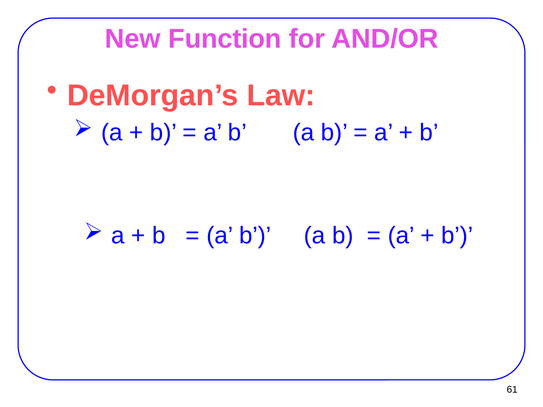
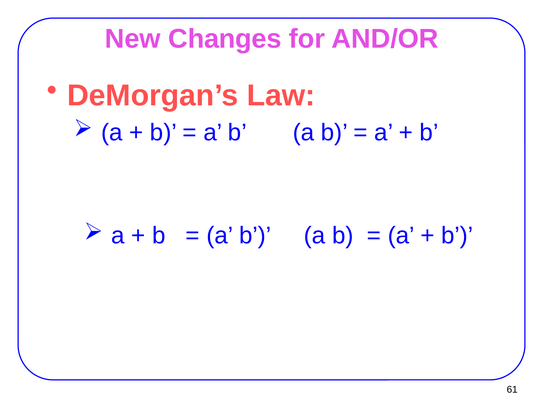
Function: Function -> Changes
